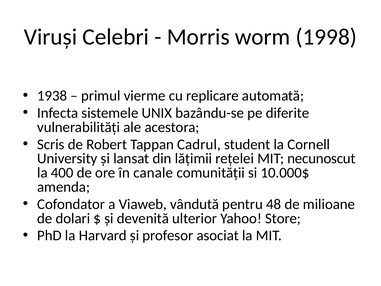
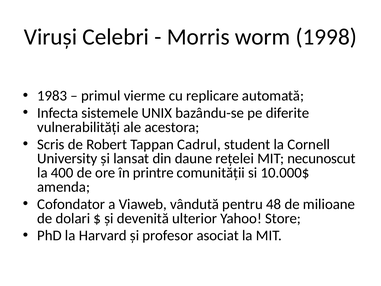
1938: 1938 -> 1983
lățimii: lățimii -> daune
canale: canale -> printre
